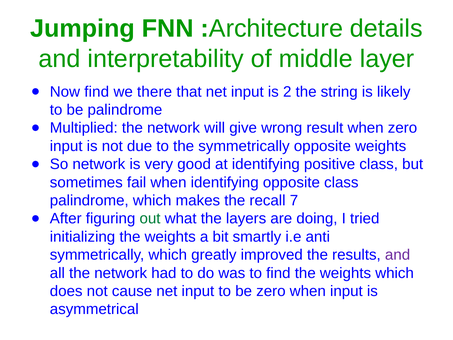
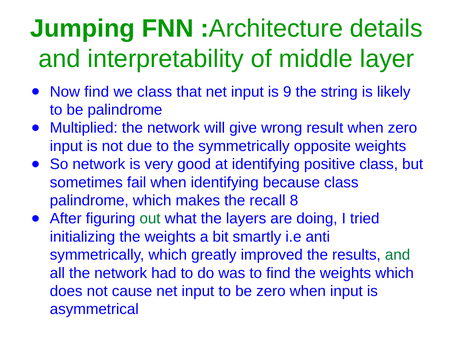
we there: there -> class
2: 2 -> 9
identifying opposite: opposite -> because
7: 7 -> 8
and at (398, 255) colour: purple -> green
